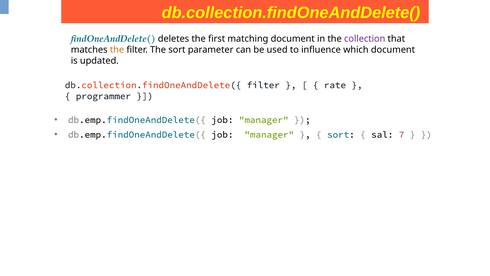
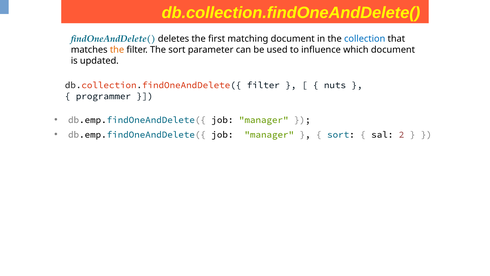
collection colour: purple -> blue
rate: rate -> nuts
7: 7 -> 2
